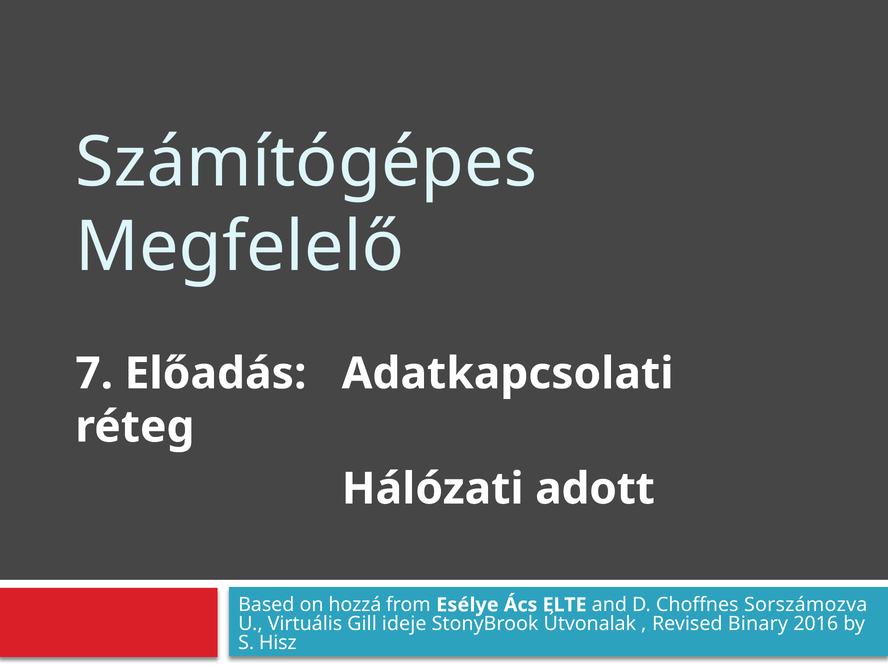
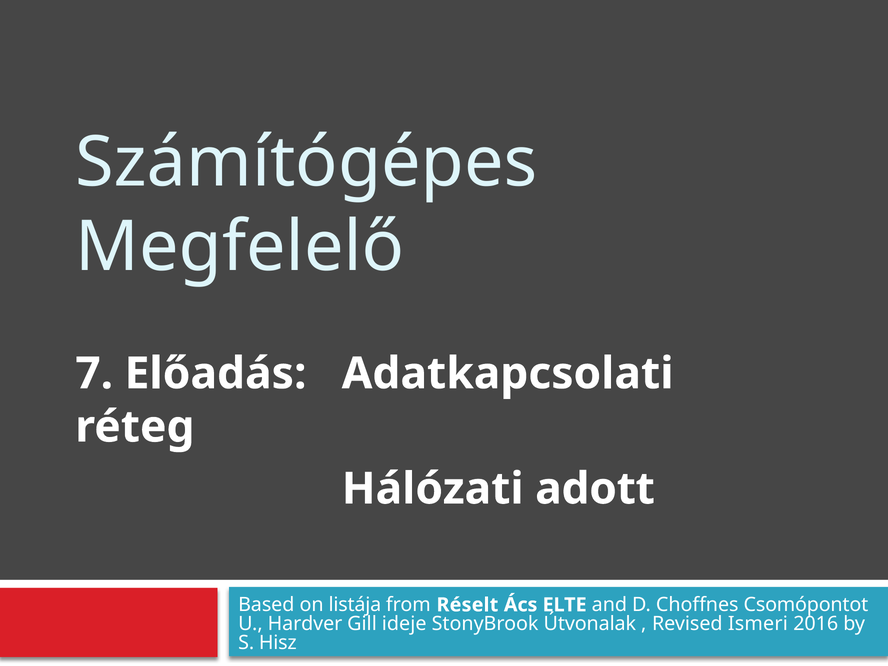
hozzá: hozzá -> listája
Esélye: Esélye -> Réselt
Sorszámozva: Sorszámozva -> Csomópontot
Virtuális: Virtuális -> Hardver
Binary: Binary -> Ismeri
